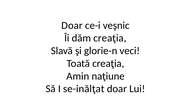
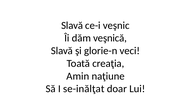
Doar at (72, 26): Doar -> Slavă
dăm creaţia: creaţia -> veşnică
